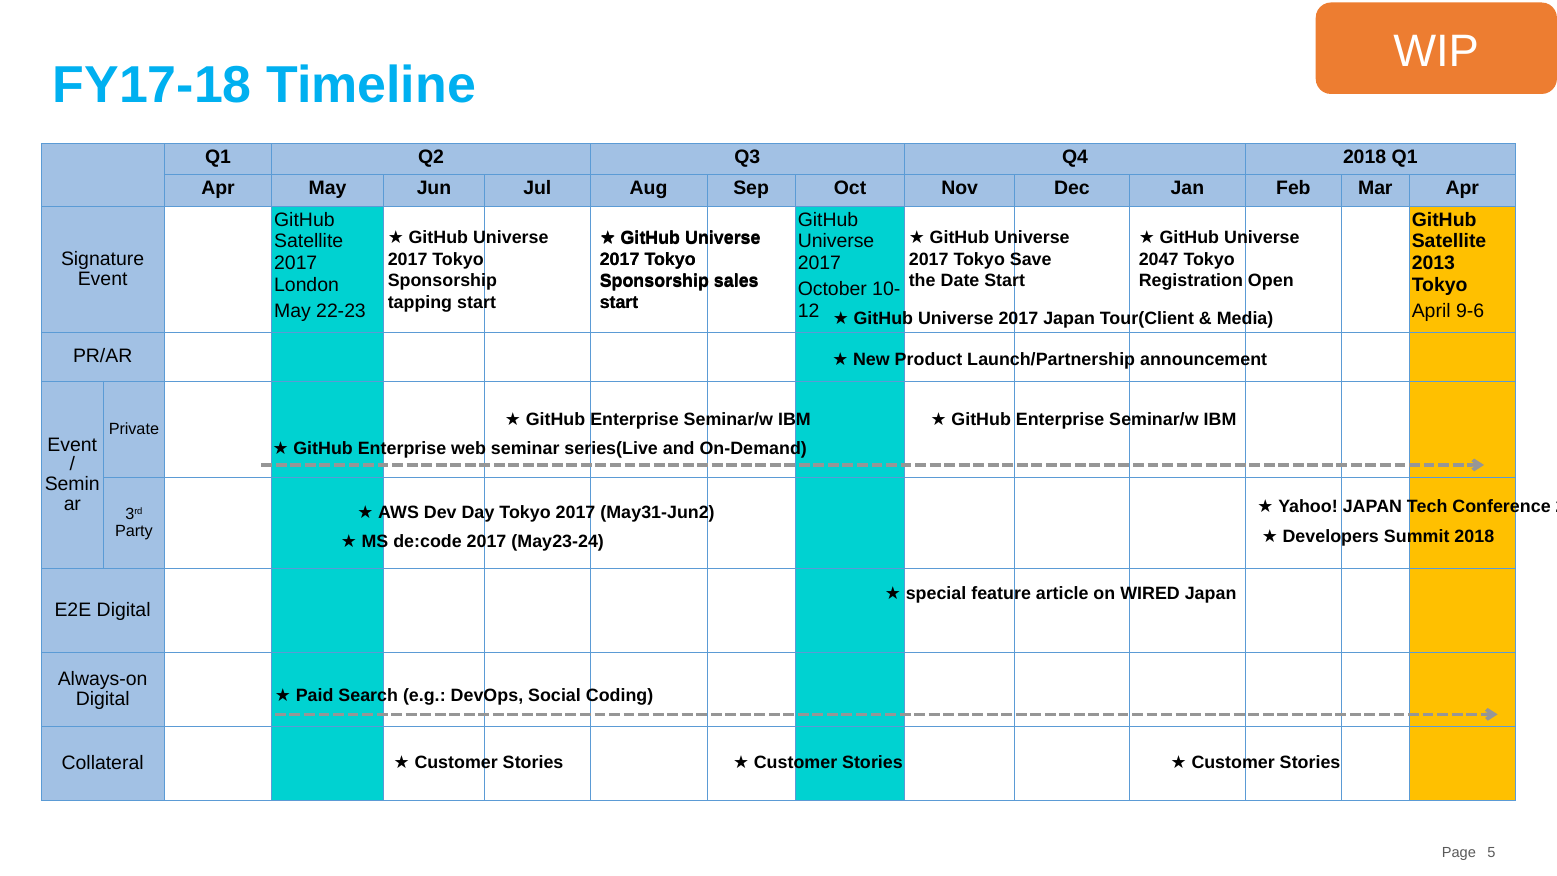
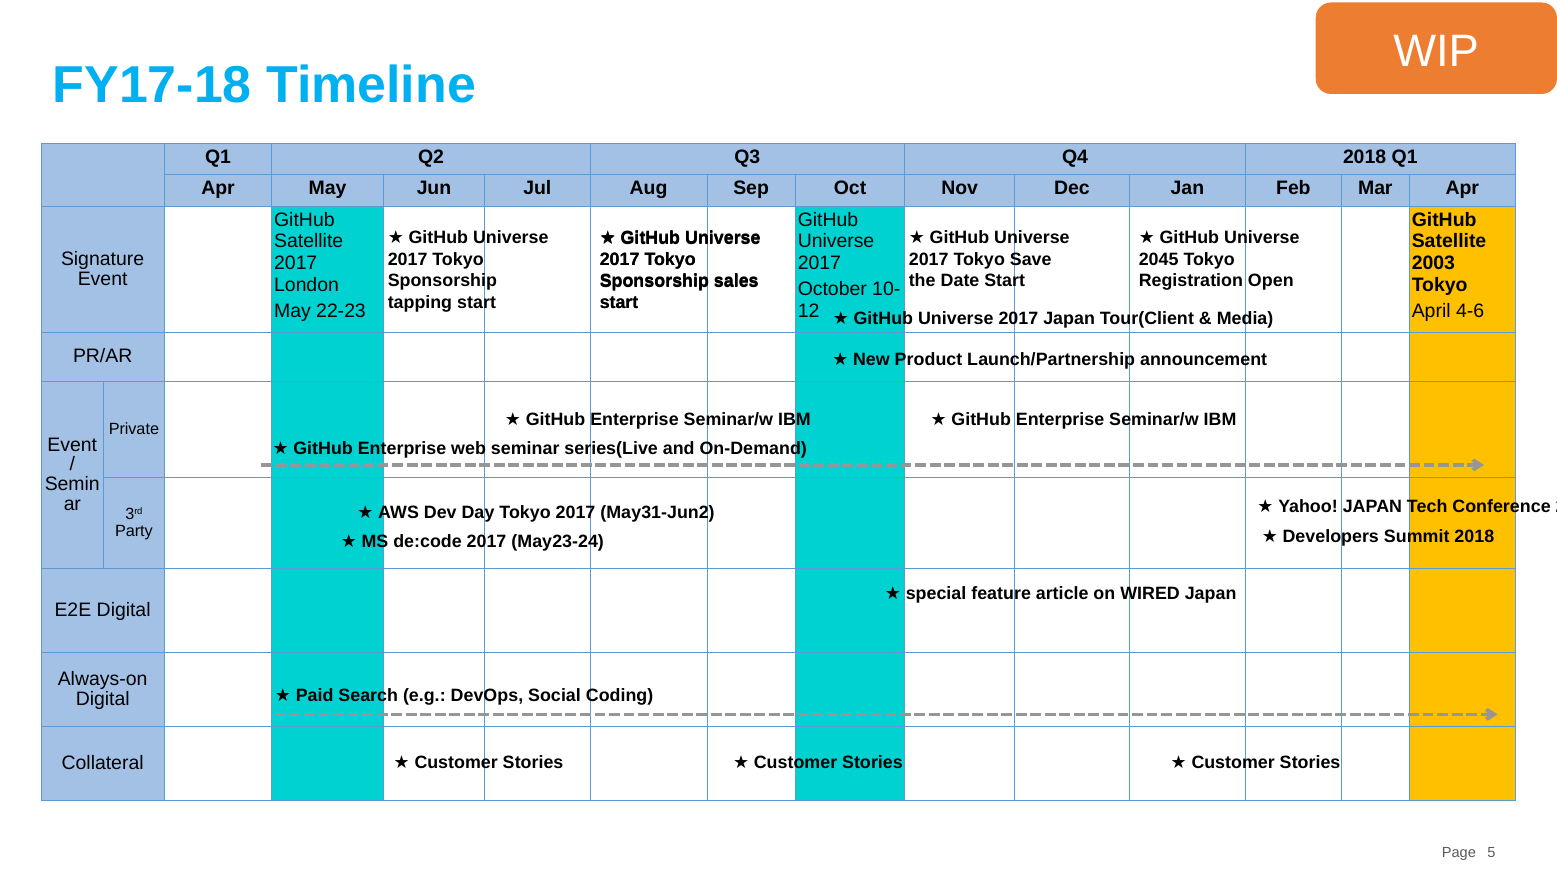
2047: 2047 -> 2045
2013: 2013 -> 2003
9-6: 9-6 -> 4-6
